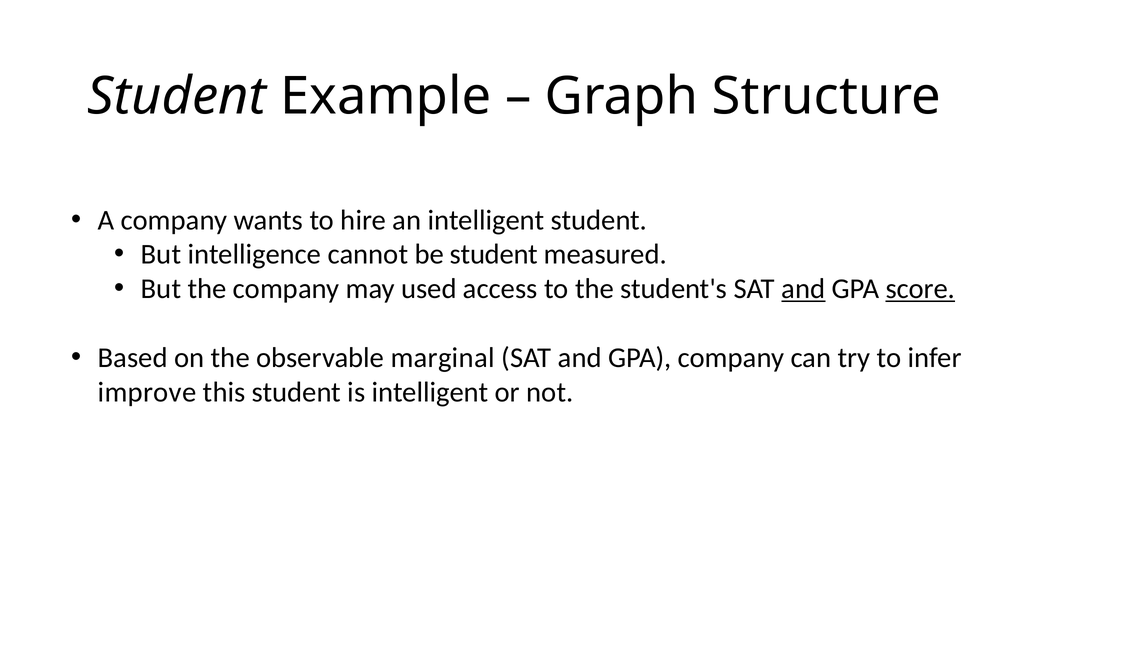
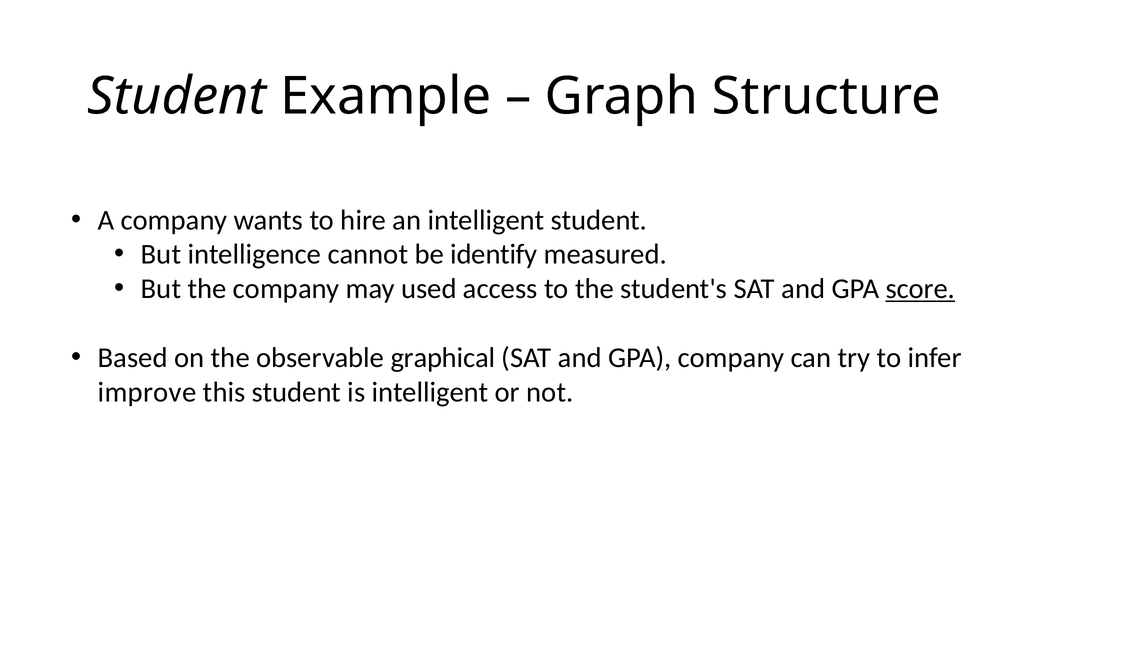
be student: student -> identify
and at (803, 289) underline: present -> none
marginal: marginal -> graphical
